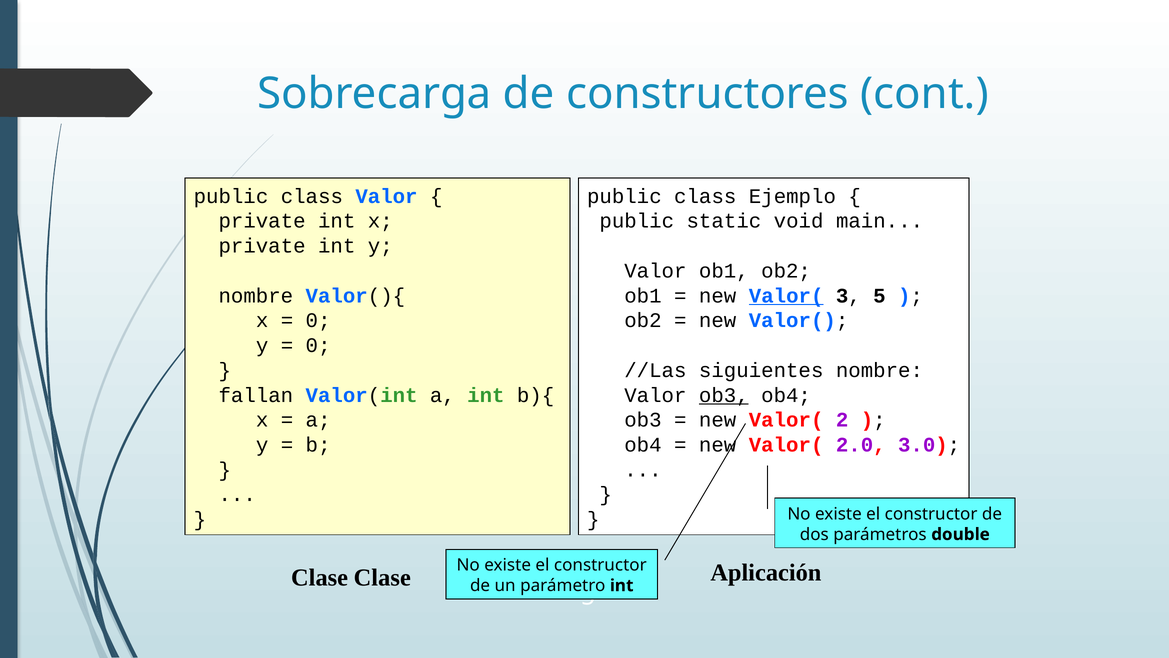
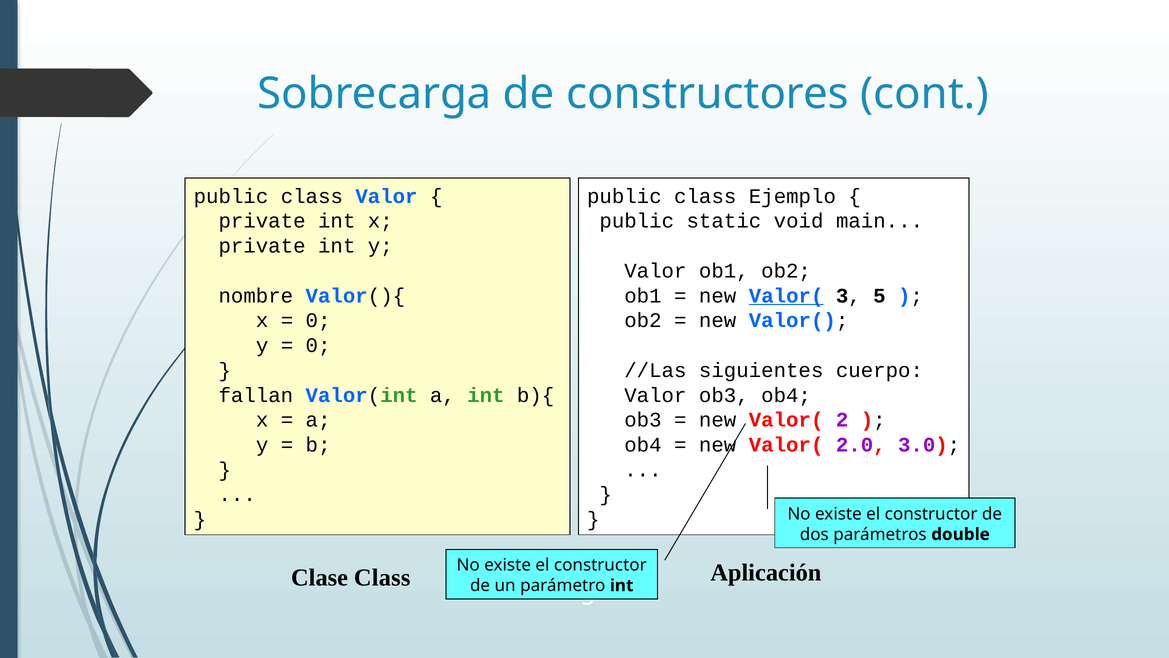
siguientes nombre: nombre -> cuerpo
ob3 at (724, 395) underline: present -> none
Clase Clase: Clase -> Class
